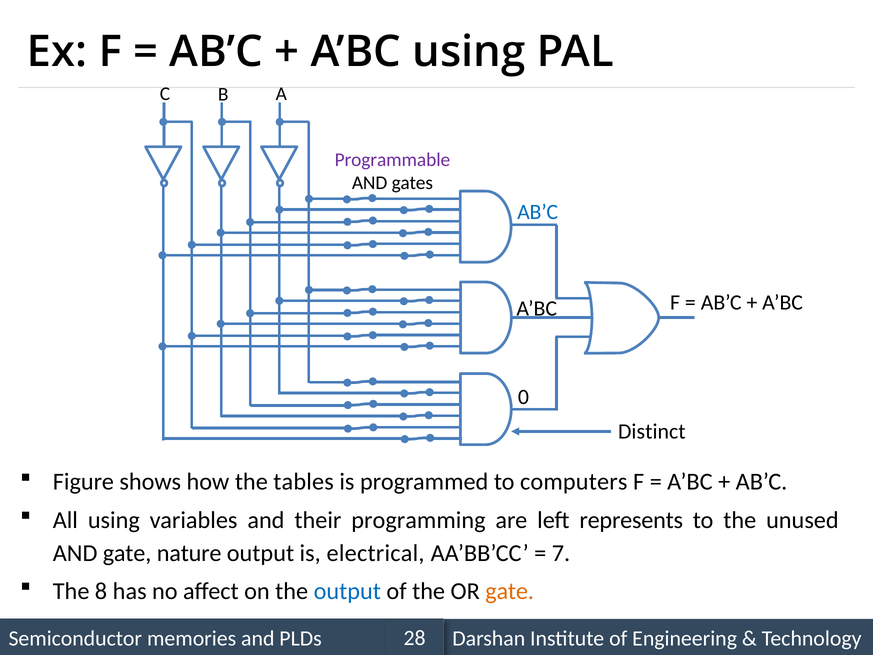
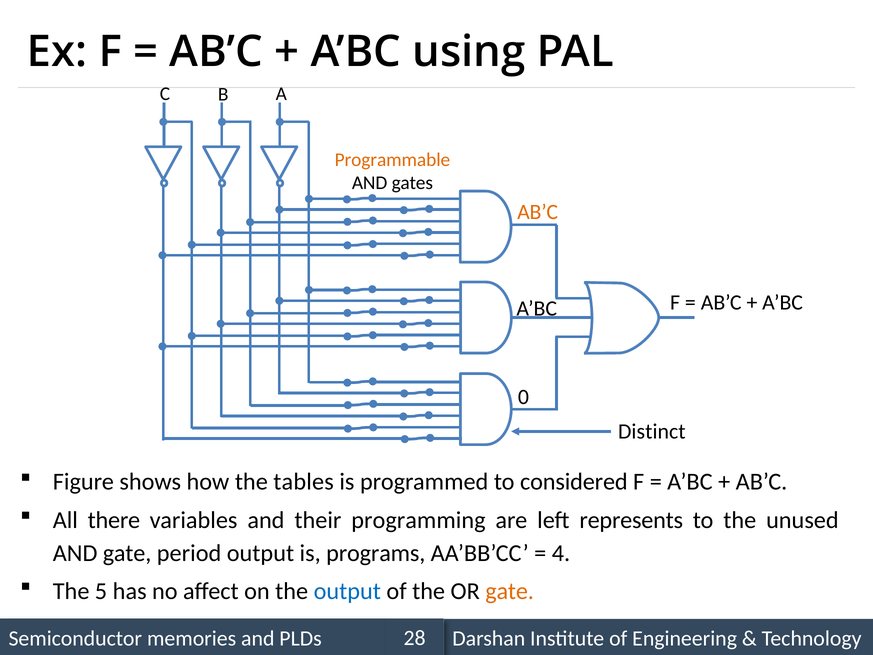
Programmable colour: purple -> orange
AB’C at (538, 212) colour: blue -> orange
computers: computers -> considered
All using: using -> there
nature: nature -> period
electrical: electrical -> programs
7: 7 -> 4
8: 8 -> 5
